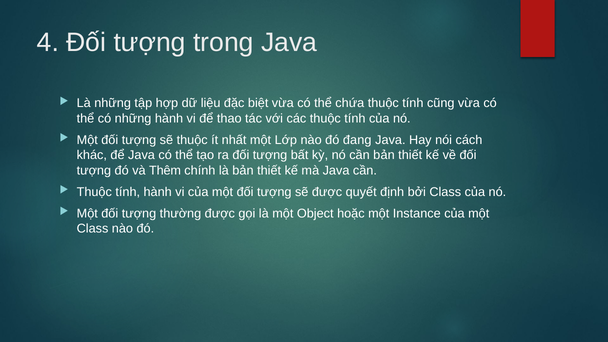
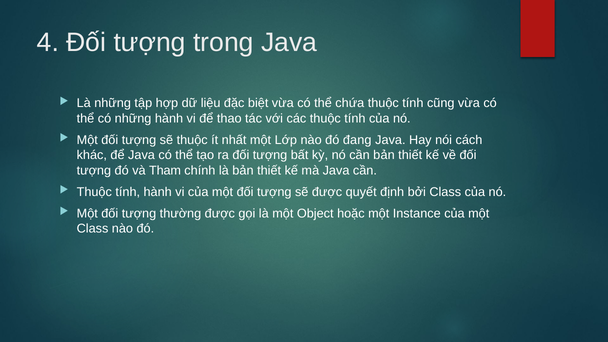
Thêm: Thêm -> Tham
